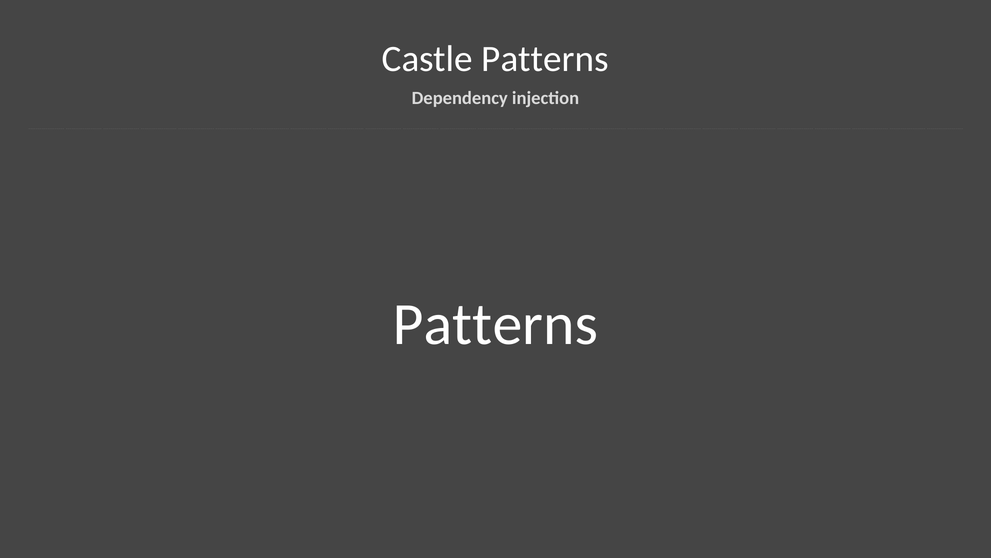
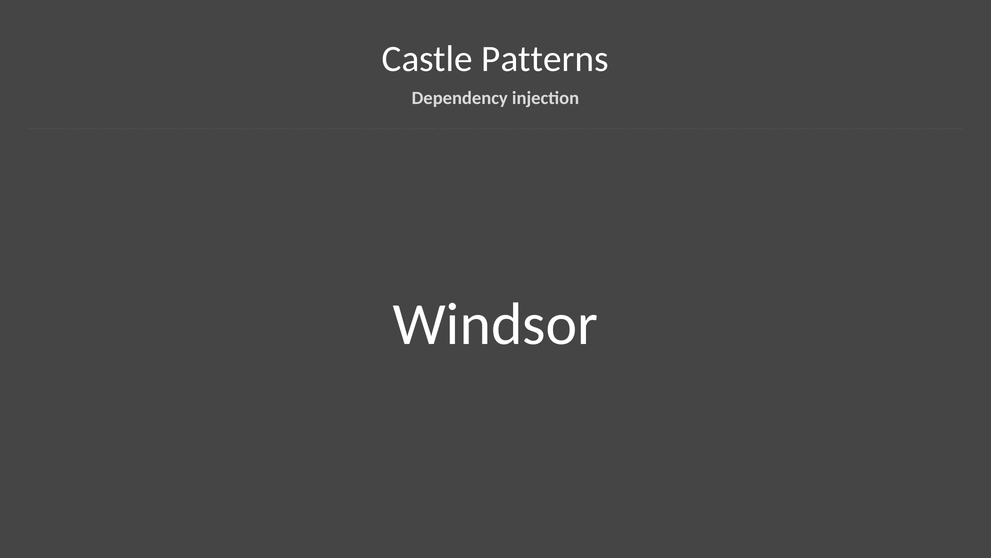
Patterns at (495, 324): Patterns -> Windsor
